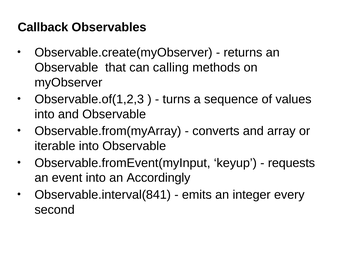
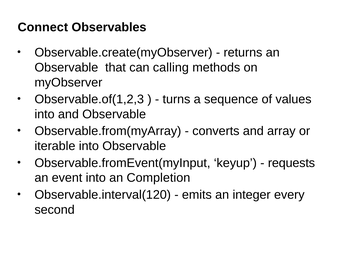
Callback: Callback -> Connect
Accordingly: Accordingly -> Completion
Observable.interval(841: Observable.interval(841 -> Observable.interval(120
